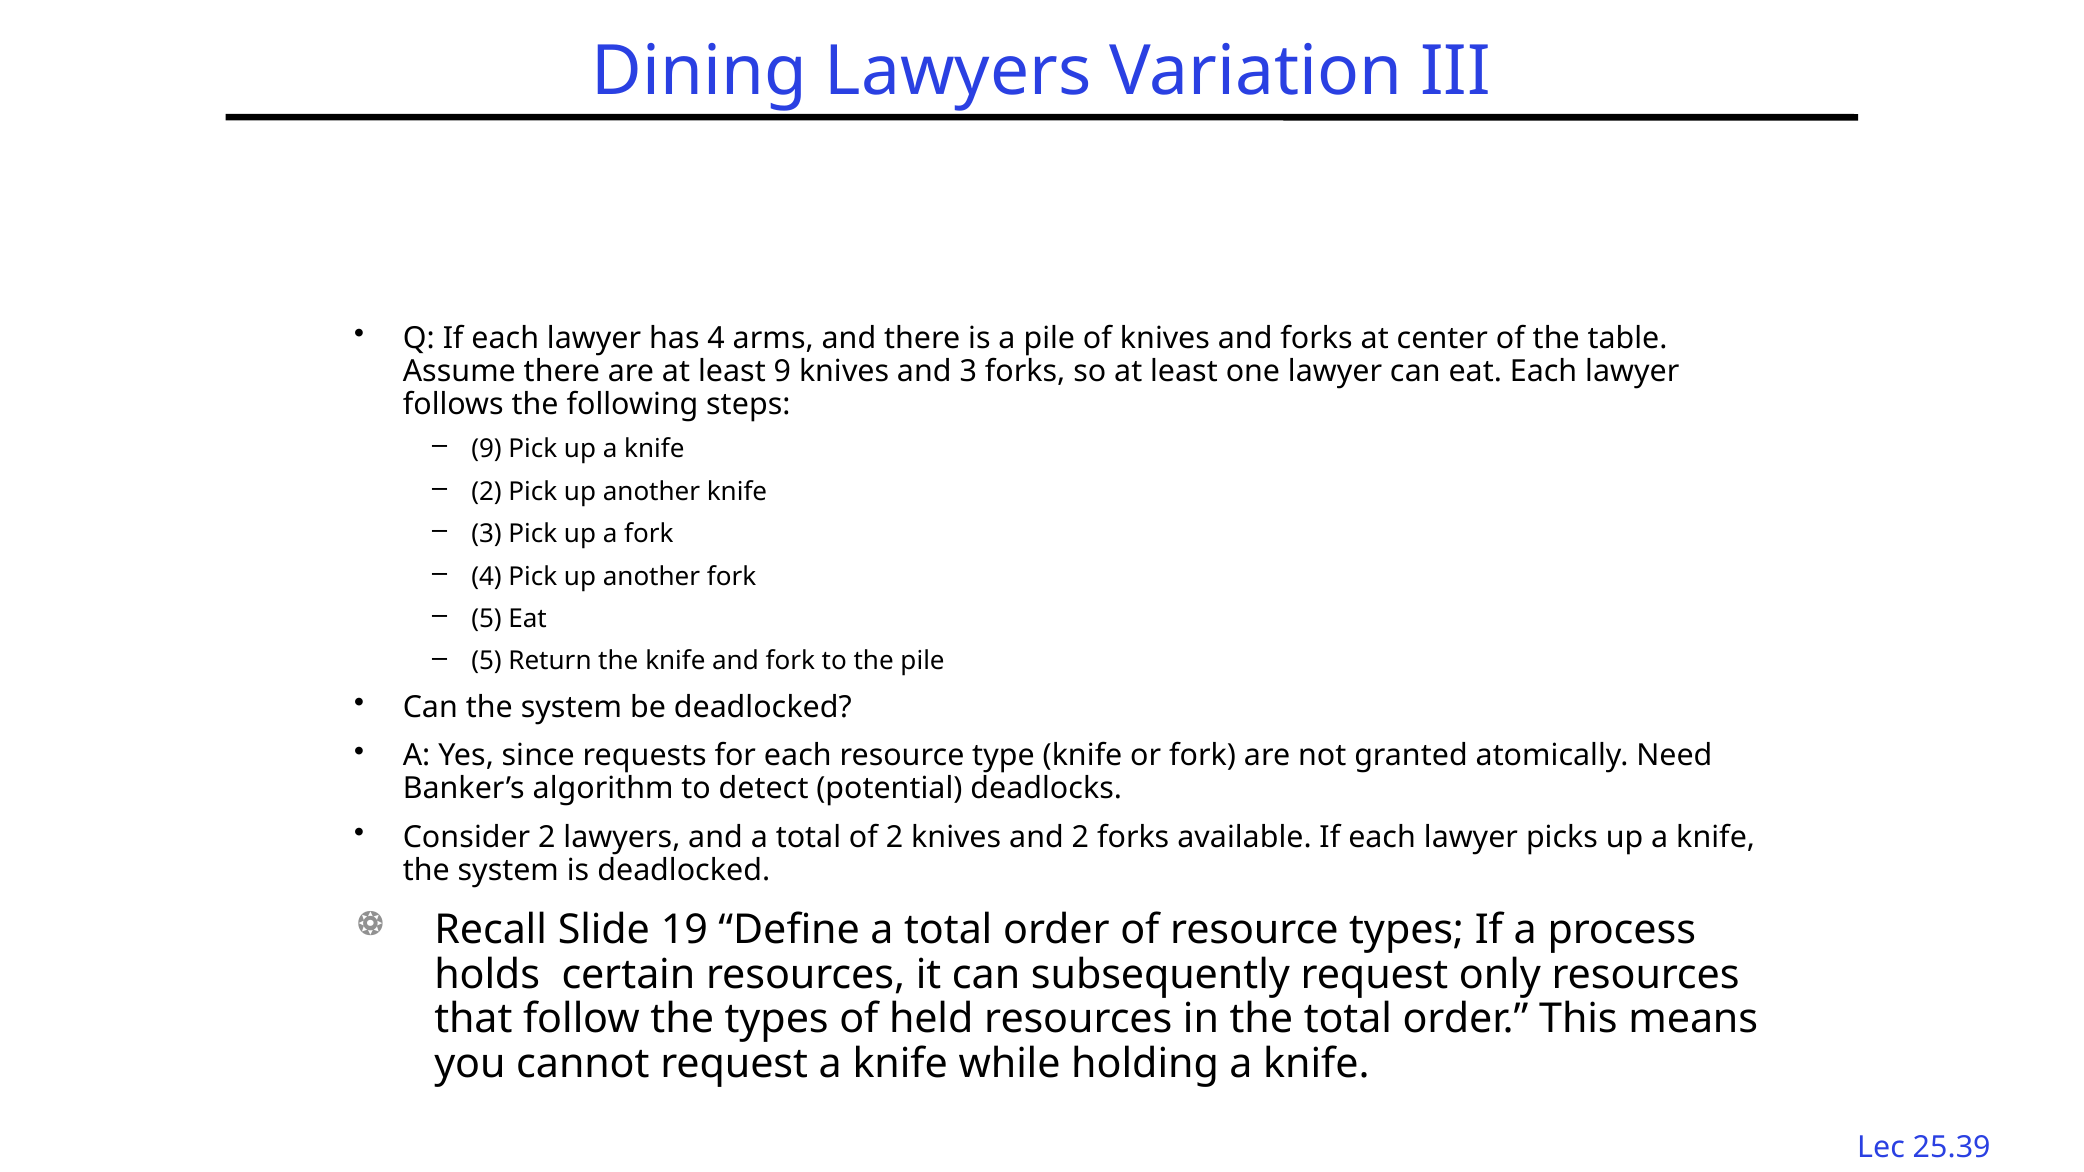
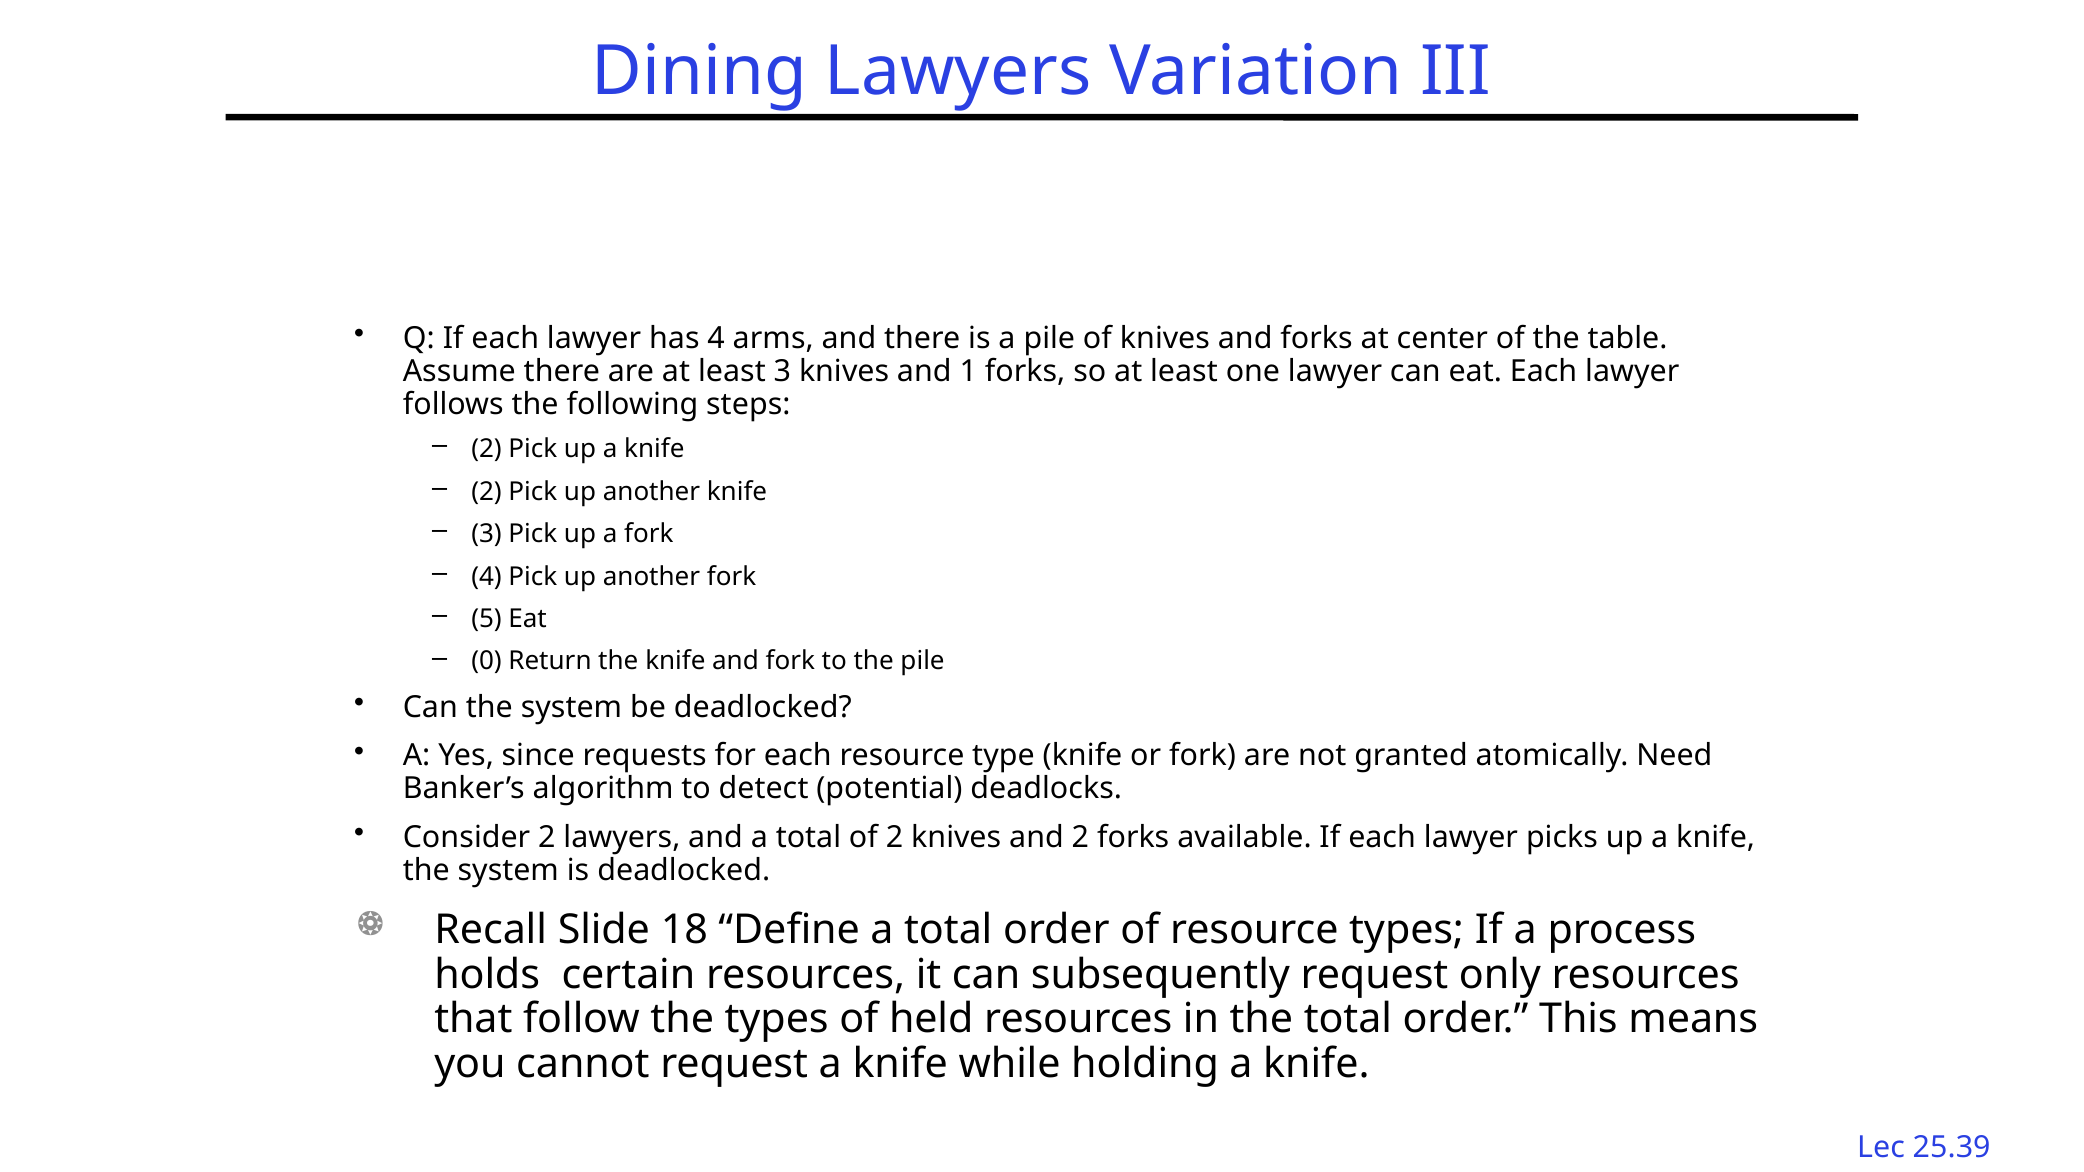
least 9: 9 -> 3
and 3: 3 -> 1
9 at (487, 449): 9 -> 2
5 at (487, 661): 5 -> 0
19: 19 -> 18
